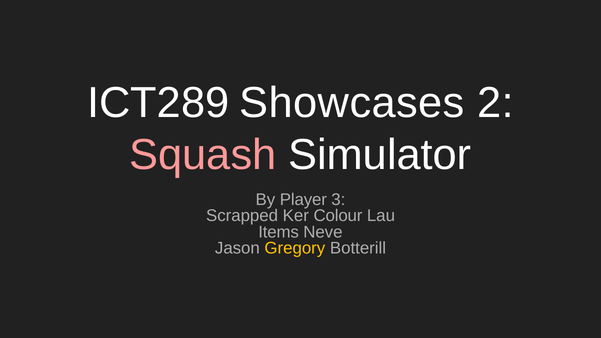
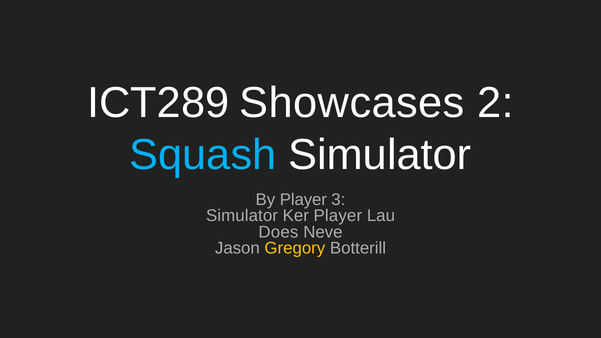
Squash colour: pink -> light blue
Scrapped at (242, 216): Scrapped -> Simulator
Ker Colour: Colour -> Player
Items: Items -> Does
